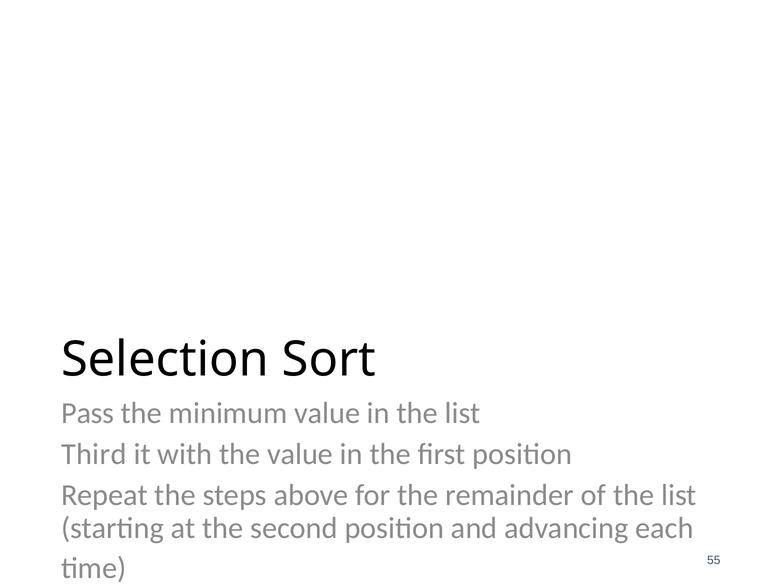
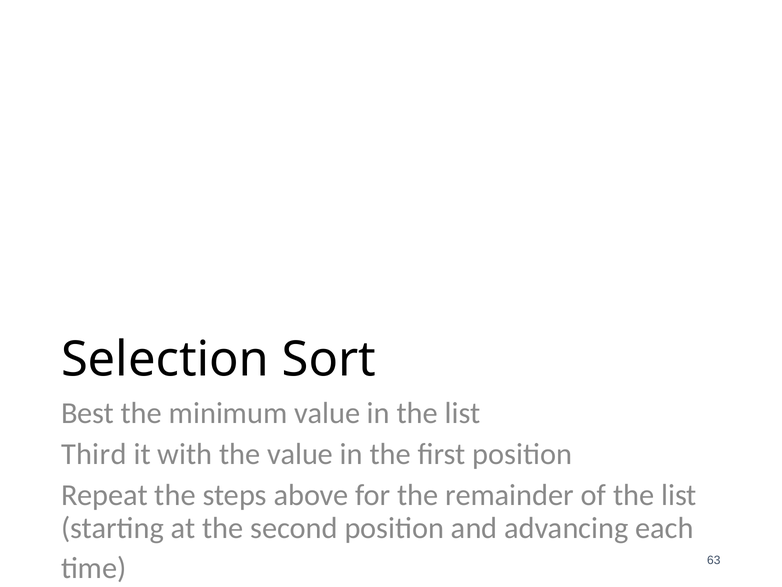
Pass: Pass -> Best
55: 55 -> 63
